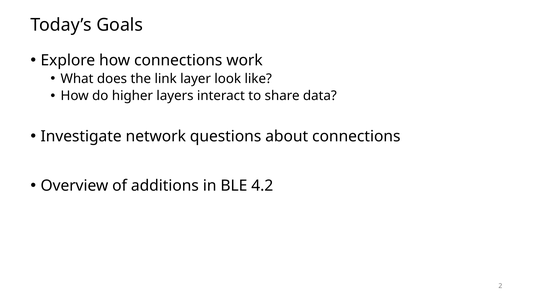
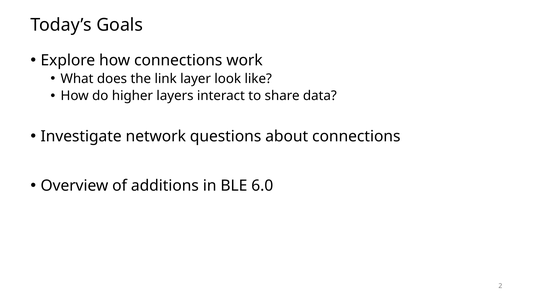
4.2: 4.2 -> 6.0
